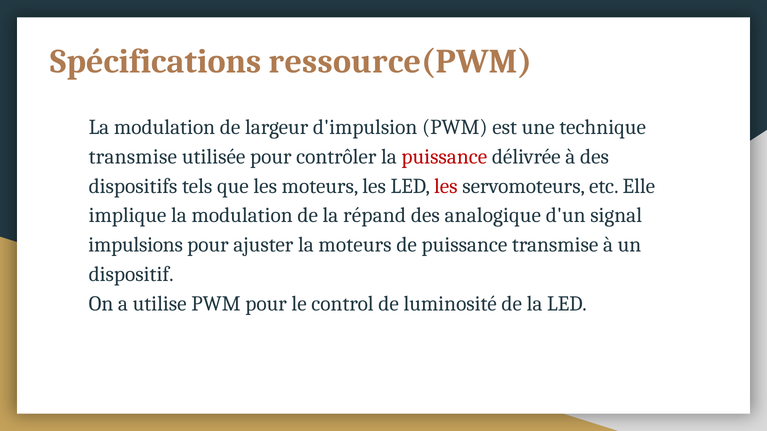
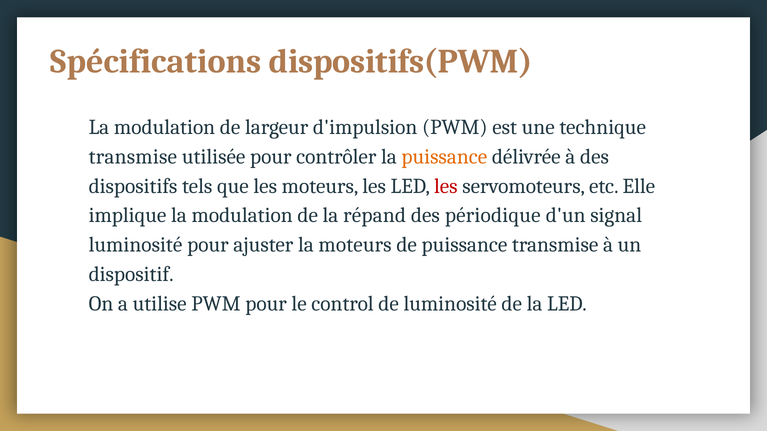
ressource(PWM: ressource(PWM -> dispositifs(PWM
puissance at (444, 157) colour: red -> orange
analogique: analogique -> périodique
impulsions at (136, 245): impulsions -> luminosité
